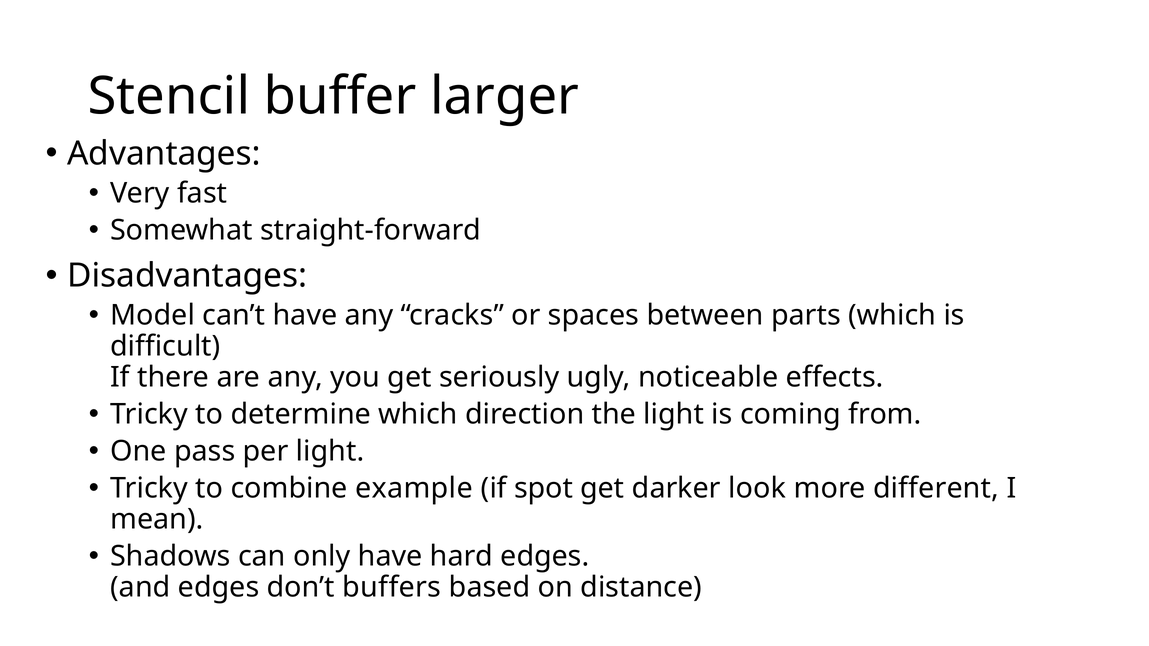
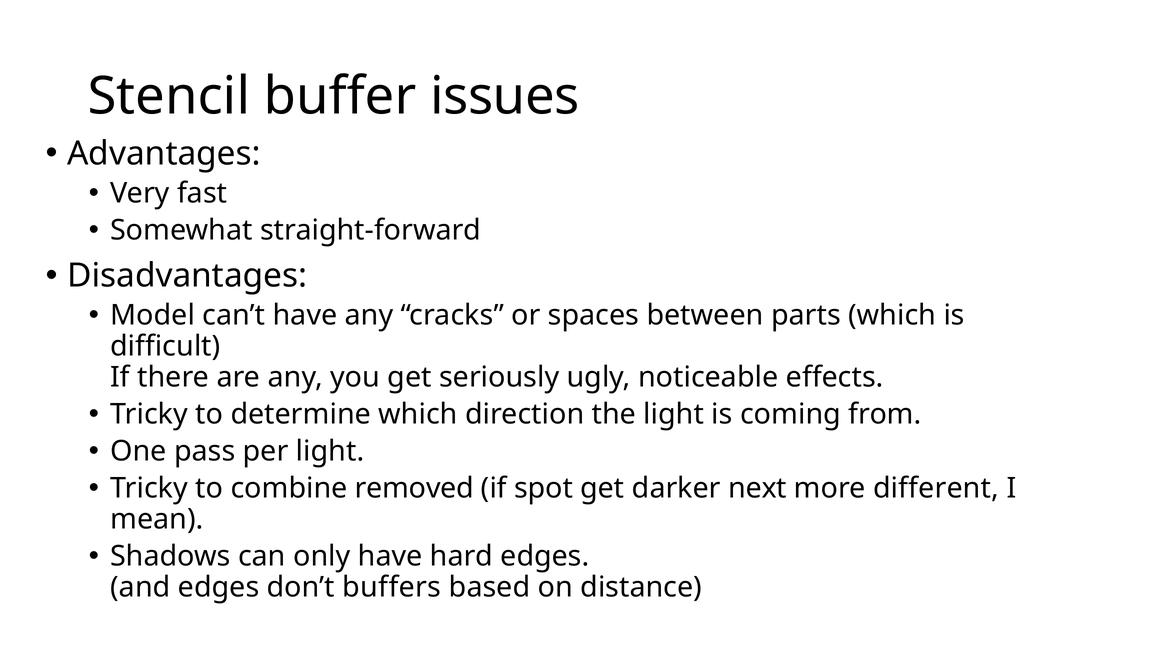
larger: larger -> issues
example: example -> removed
look: look -> next
